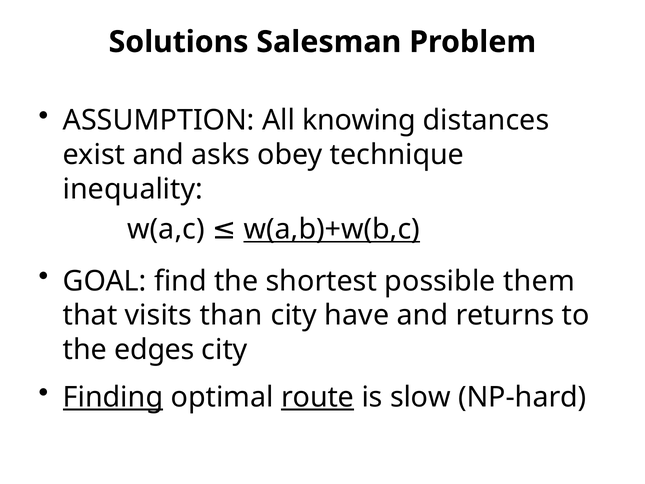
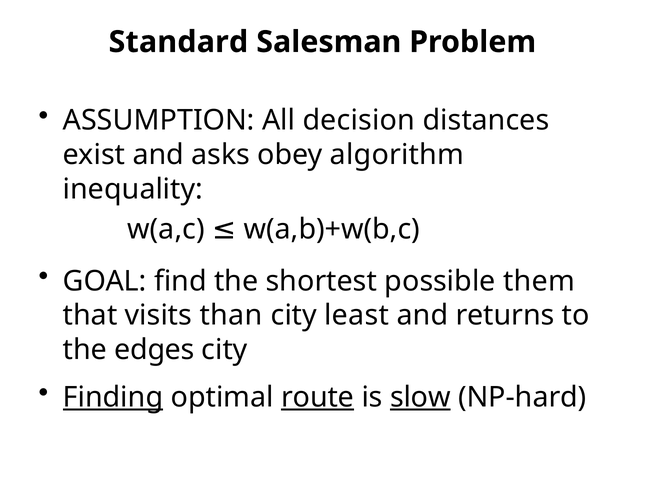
Solutions: Solutions -> Standard
knowing: knowing -> decision
technique: technique -> algorithm
w(a,b)+w(b,c underline: present -> none
have: have -> least
slow underline: none -> present
